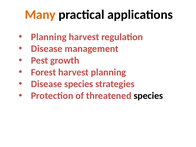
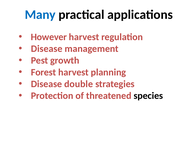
Many colour: orange -> blue
Planning at (49, 37): Planning -> However
Disease species: species -> double
